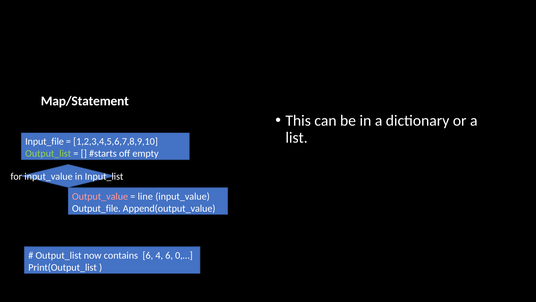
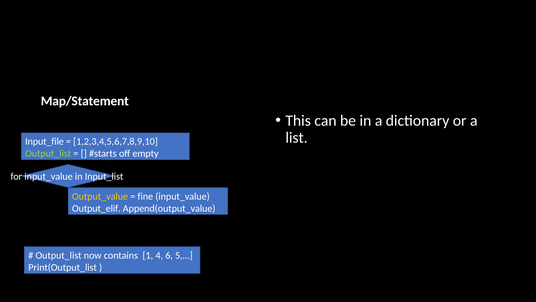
Output_value colour: pink -> yellow
line: line -> fine
Output_file: Output_file -> Output_elif
contains 6: 6 -> 1
0,…: 0,… -> 5,…
